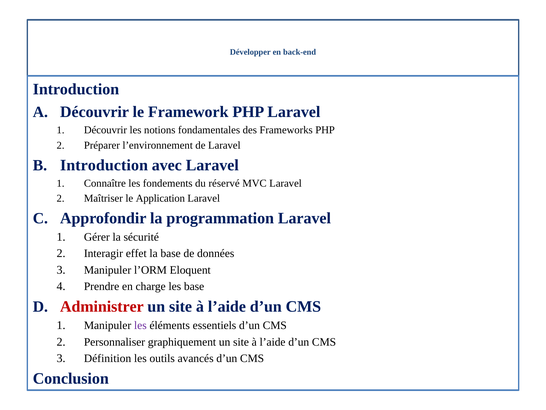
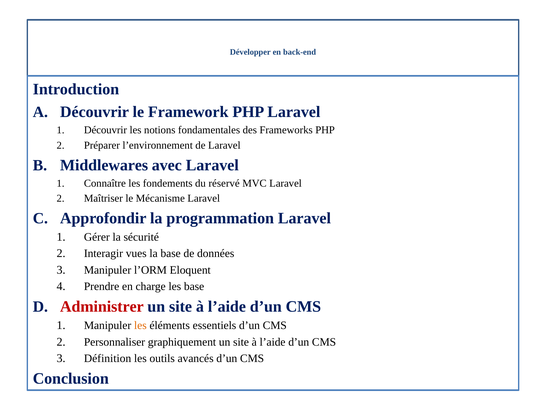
Introduction at (104, 165): Introduction -> Middlewares
Application: Application -> Mécanisme
effet: effet -> vues
les at (140, 325) colour: purple -> orange
